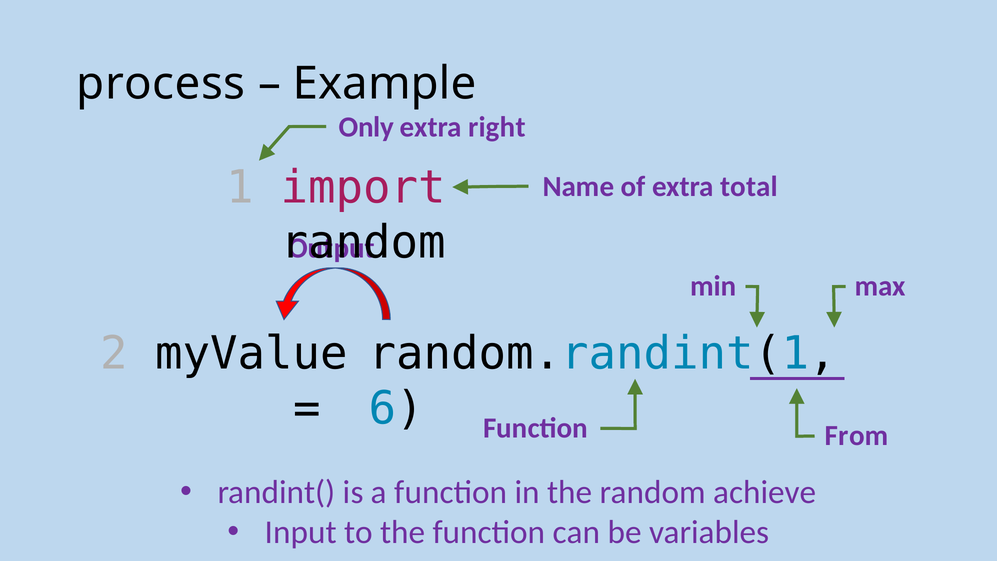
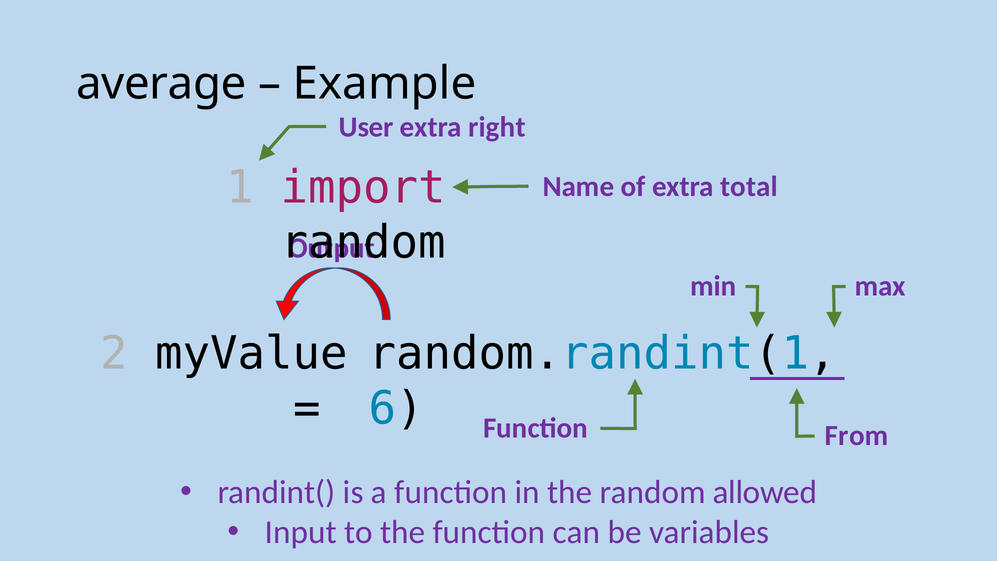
process: process -> average
Only: Only -> User
achieve: achieve -> allowed
